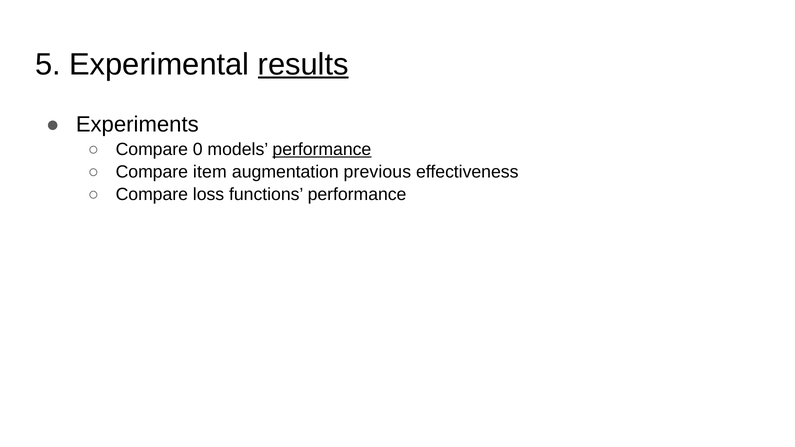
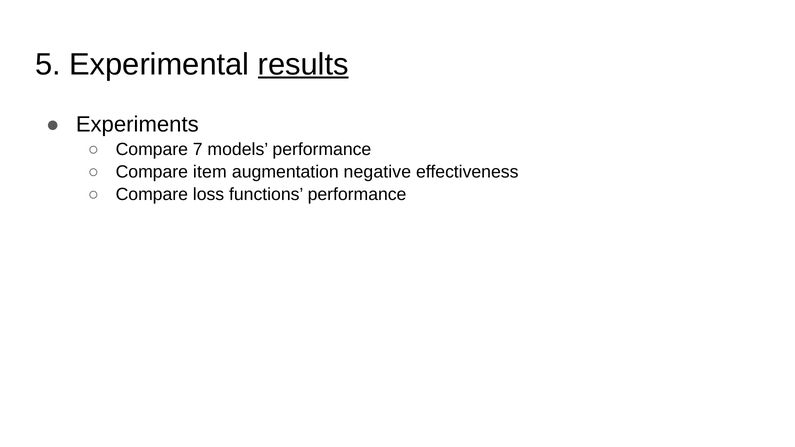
0: 0 -> 7
performance at (322, 149) underline: present -> none
previous: previous -> negative
